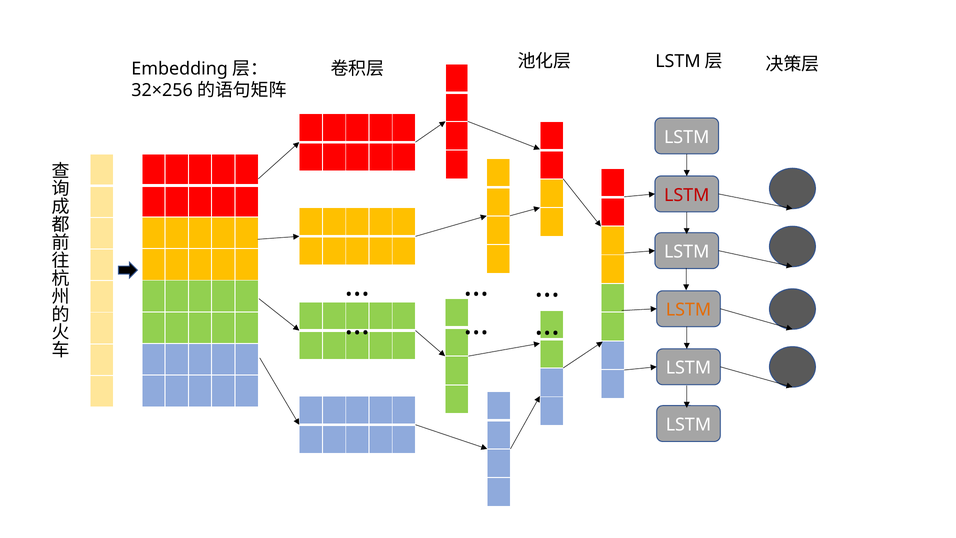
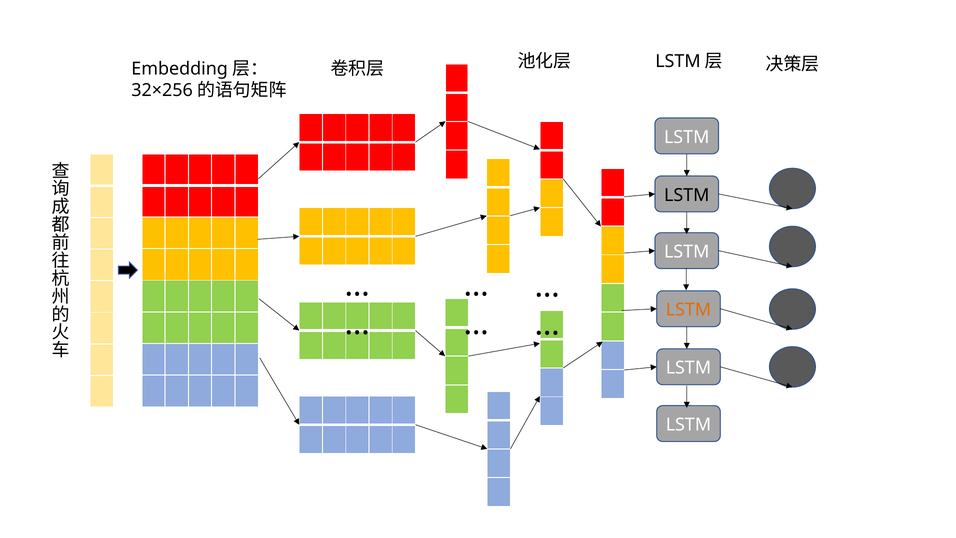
LSTM at (687, 195) colour: red -> black
